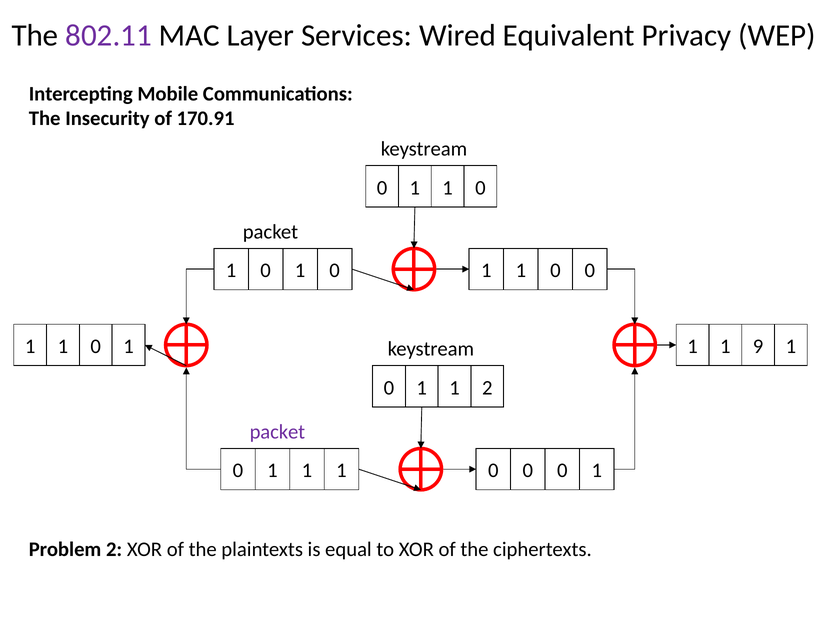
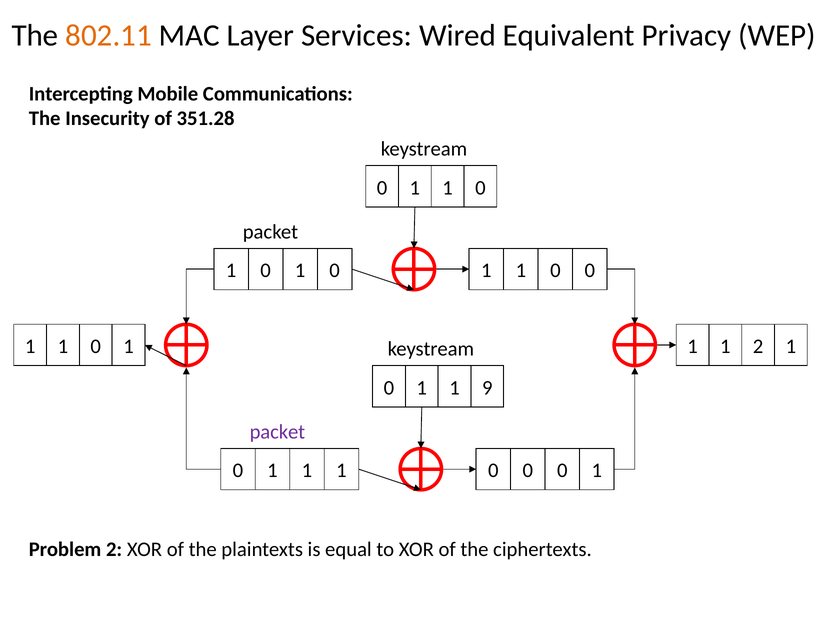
802.11 colour: purple -> orange
170.91: 170.91 -> 351.28
1 9: 9 -> 2
1 2: 2 -> 9
